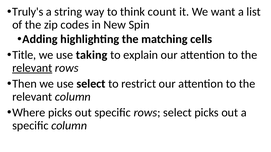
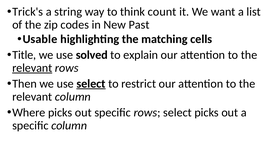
Truly's: Truly's -> Trick's
Spin: Spin -> Past
Adding: Adding -> Usable
taking: taking -> solved
select at (91, 84) underline: none -> present
